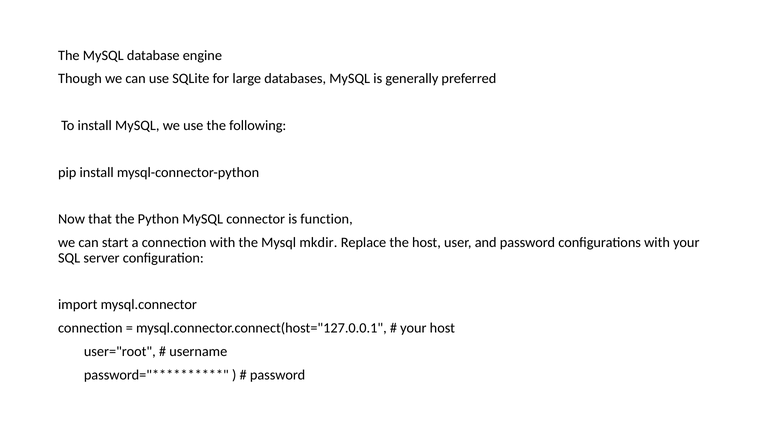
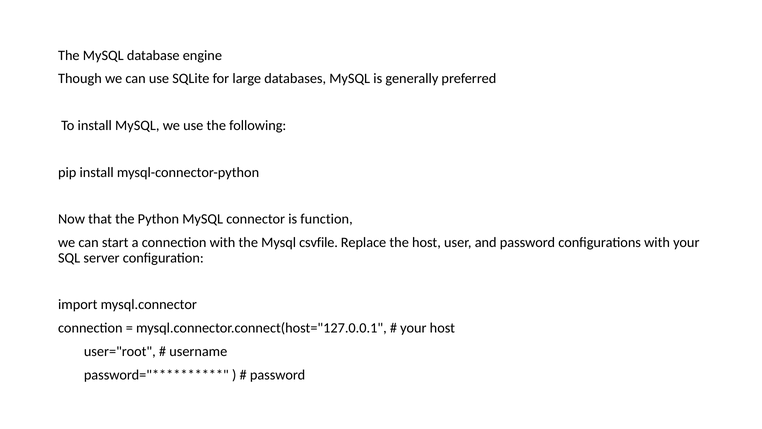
mkdir: mkdir -> csvfile
